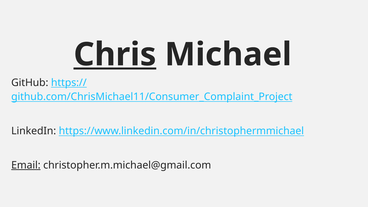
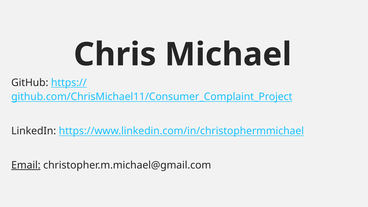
Chris underline: present -> none
